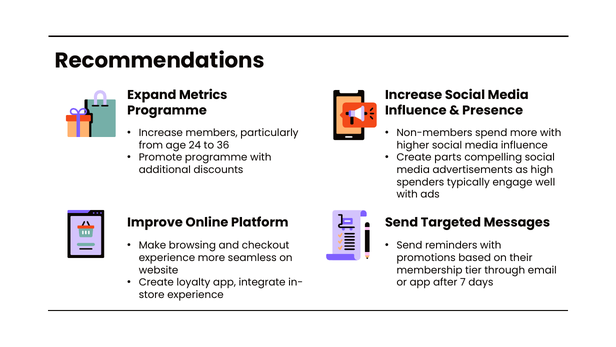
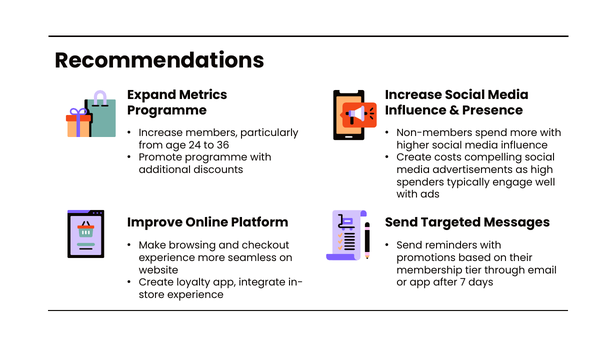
parts: parts -> costs
